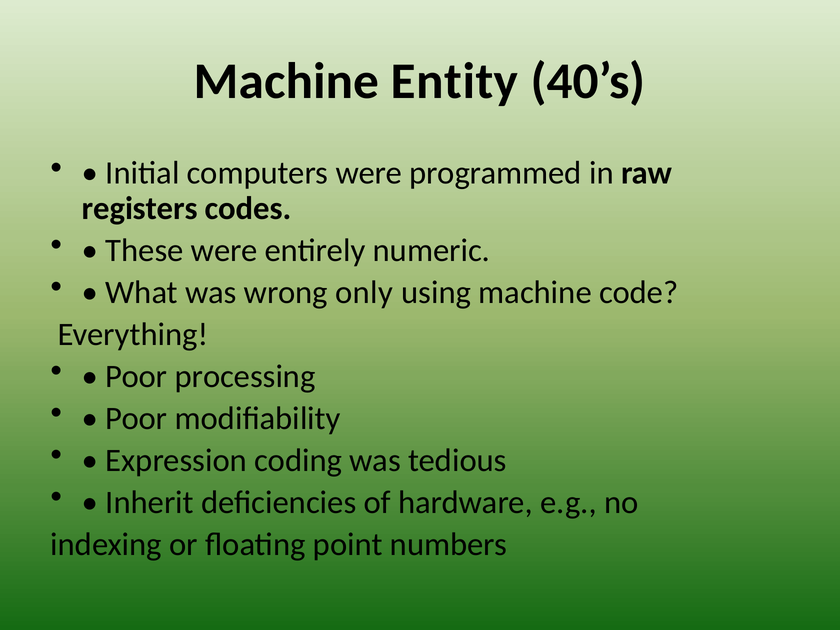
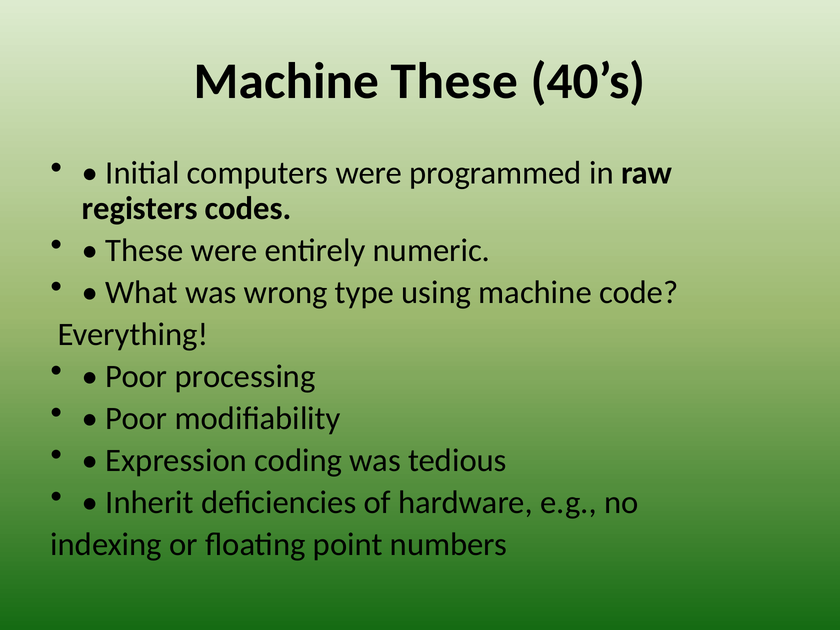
Machine Entity: Entity -> These
only: only -> type
